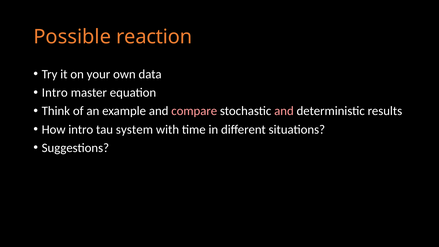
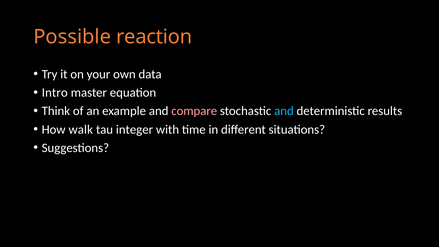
and at (284, 111) colour: pink -> light blue
How intro: intro -> walk
system: system -> integer
